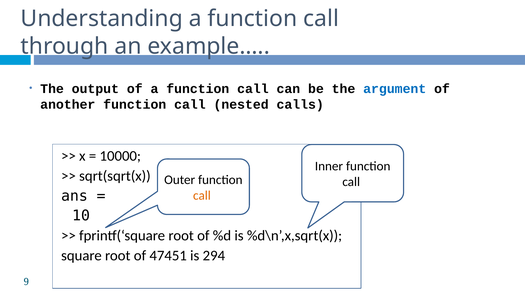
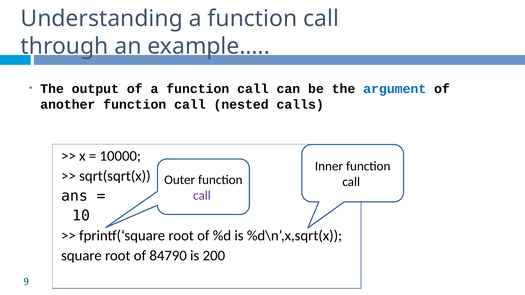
call at (202, 196) colour: orange -> purple
47451: 47451 -> 84790
294: 294 -> 200
